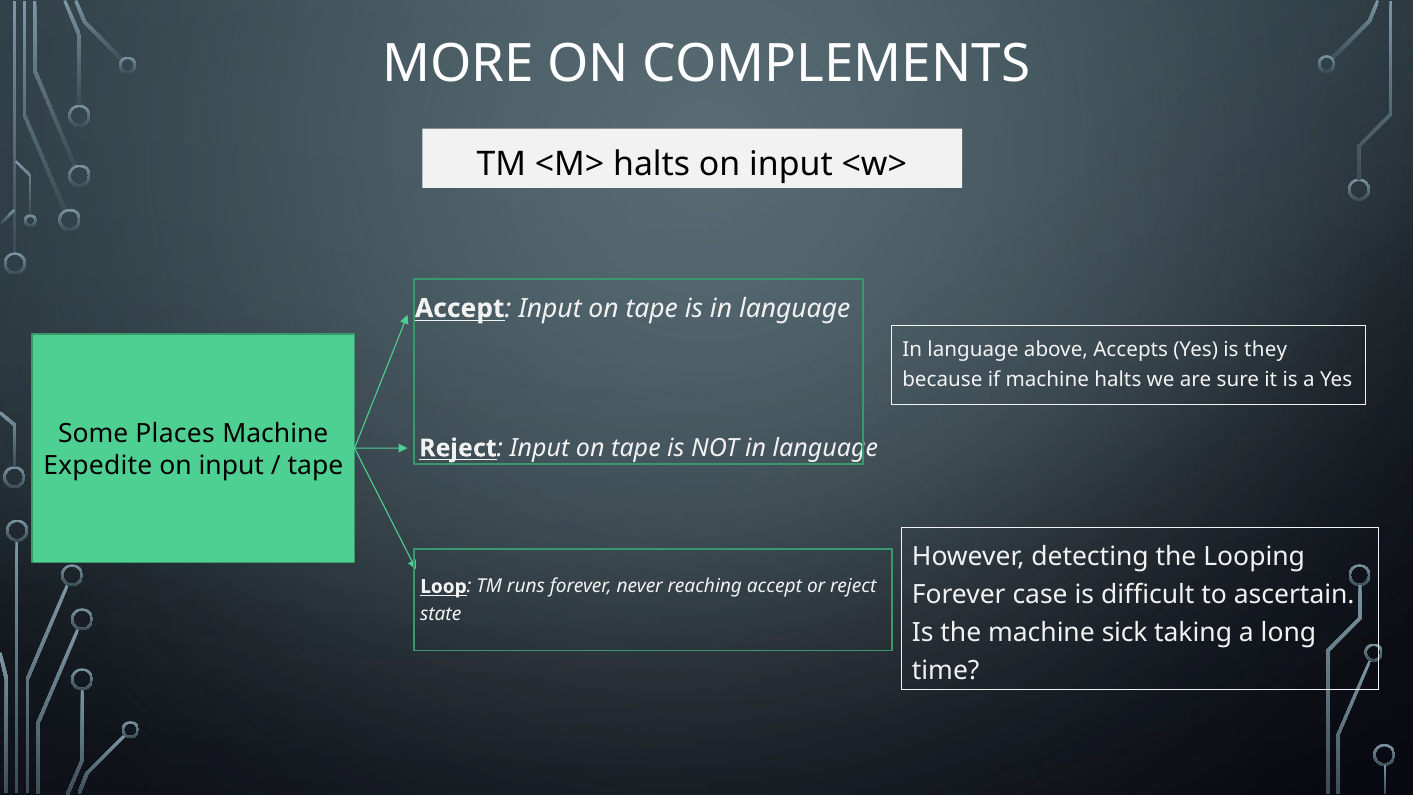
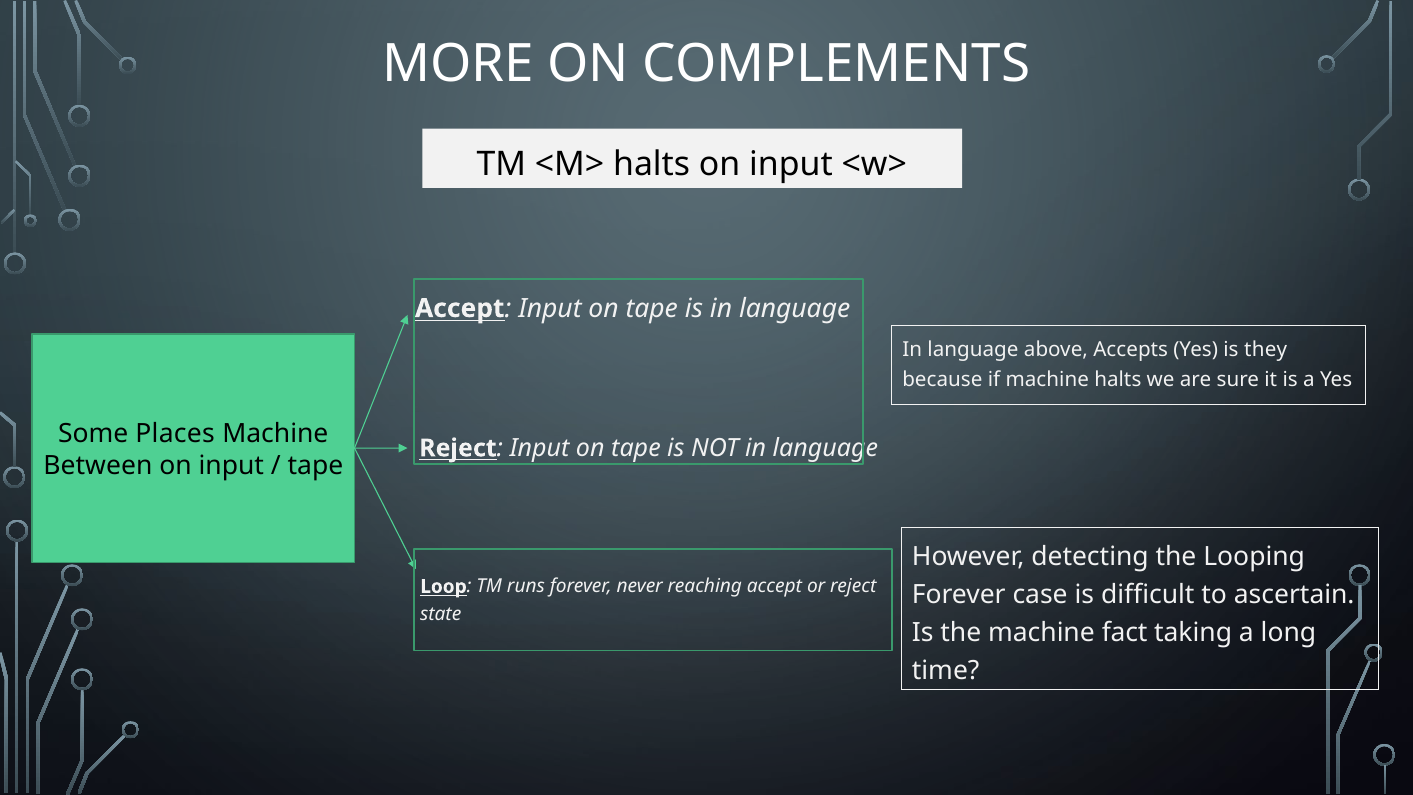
Expedite: Expedite -> Between
sick: sick -> fact
